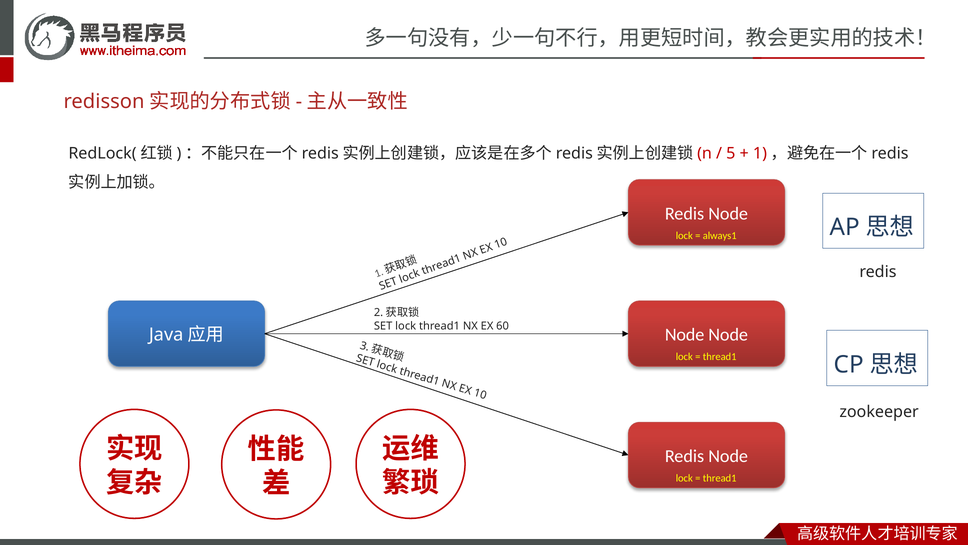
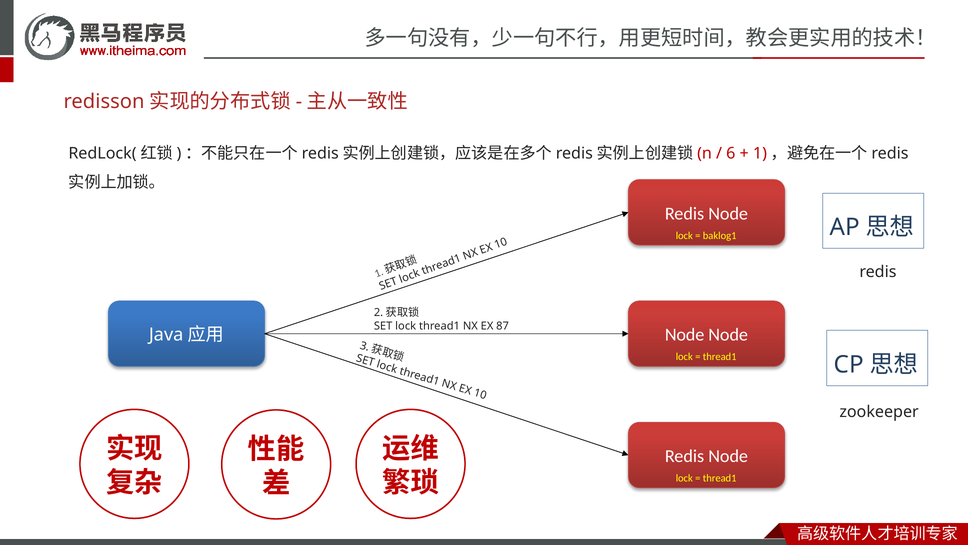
5: 5 -> 6
always1: always1 -> baklog1
60: 60 -> 87
